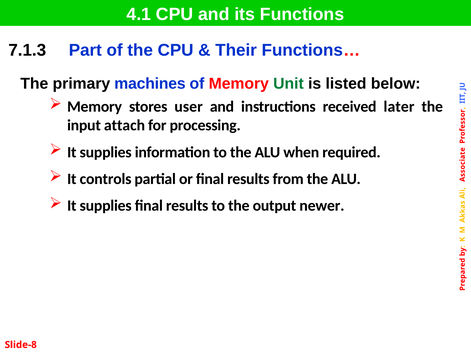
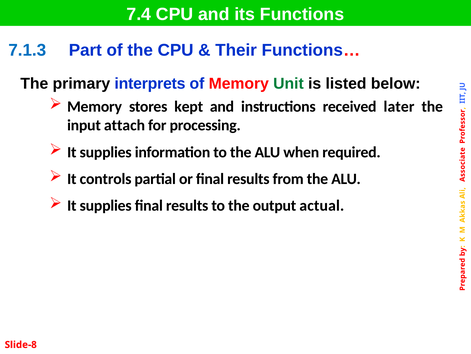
4.1: 4.1 -> 7.4
7.1.3 colour: black -> blue
machines: machines -> interprets
user: user -> kept
newer: newer -> actual
